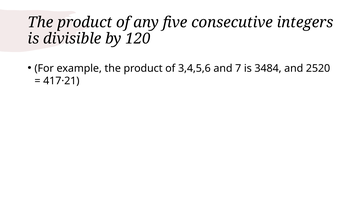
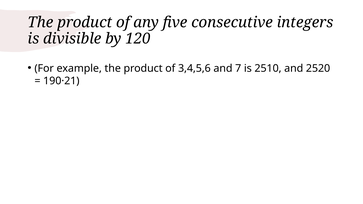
3484: 3484 -> 2510
417·21: 417·21 -> 190·21
